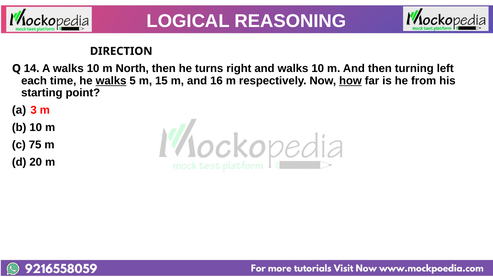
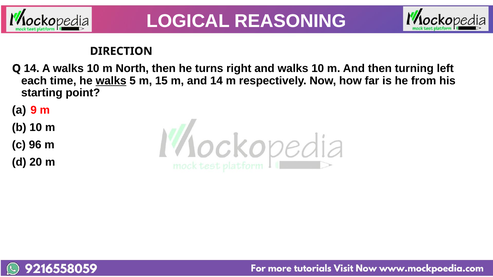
and 16: 16 -> 14
how underline: present -> none
3: 3 -> 9
75: 75 -> 96
